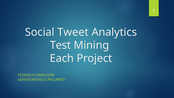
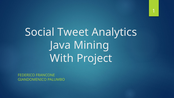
Test: Test -> Java
Each: Each -> With
